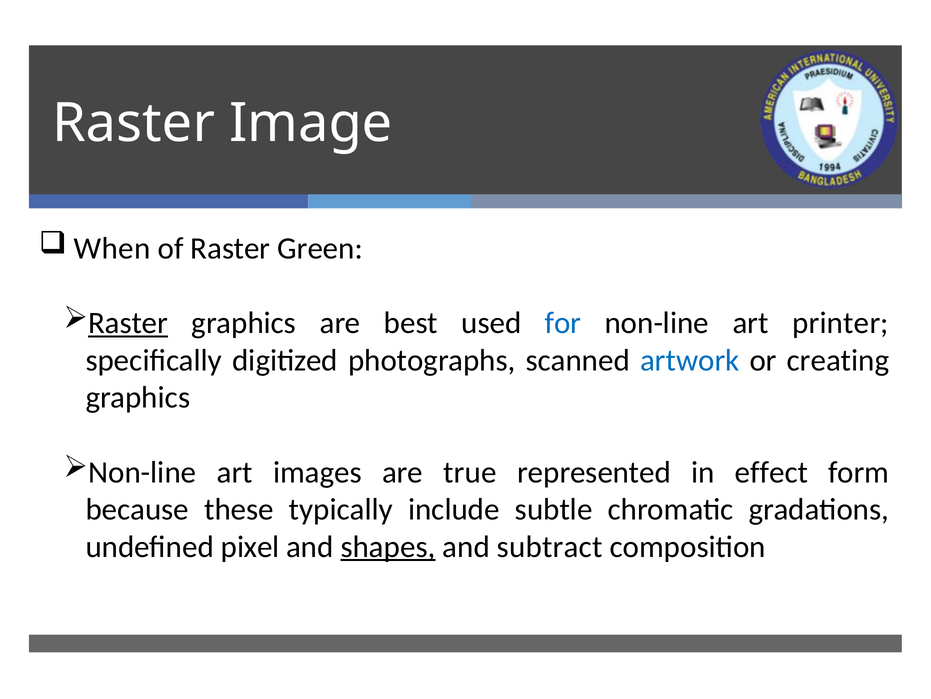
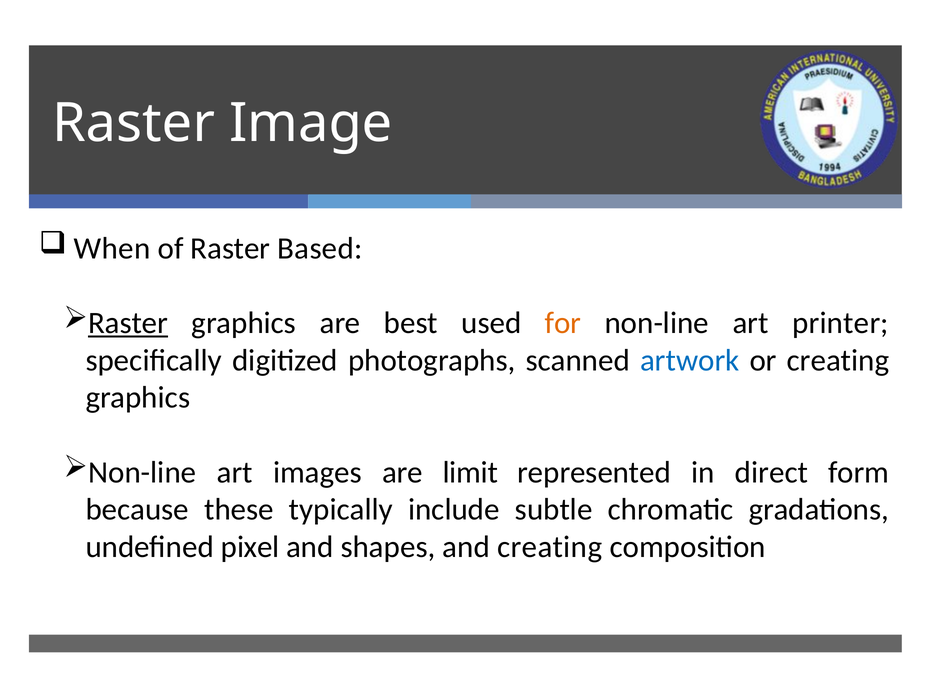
Green: Green -> Based
for colour: blue -> orange
true: true -> limit
effect: effect -> direct
shapes underline: present -> none
and subtract: subtract -> creating
